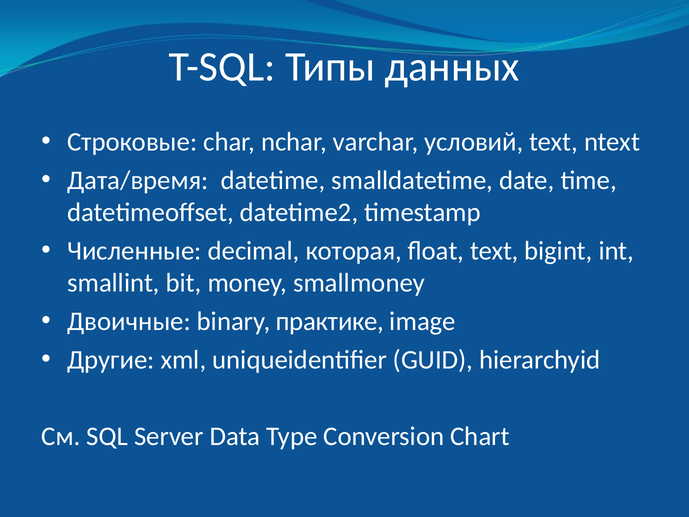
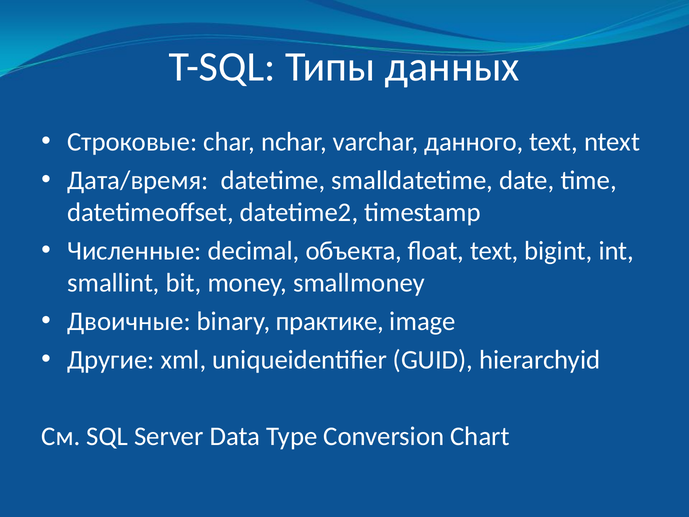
условий: условий -> данного
которая: которая -> объекта
